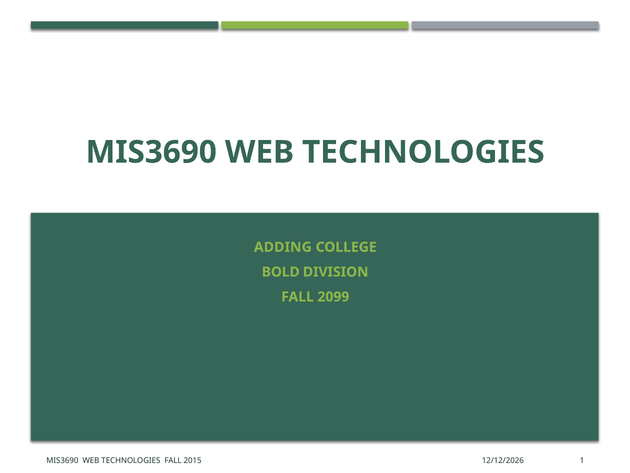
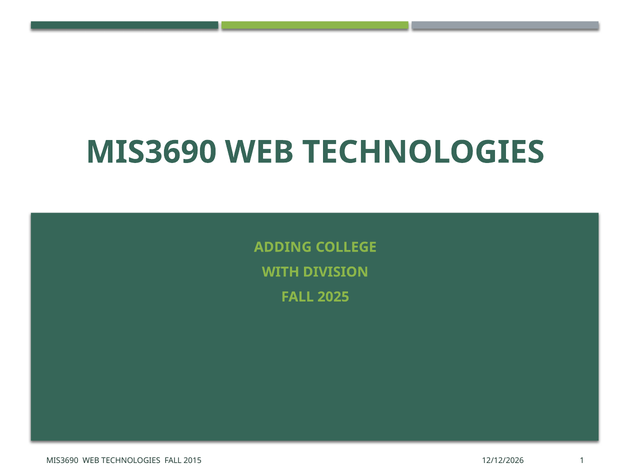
BOLD: BOLD -> WITH
2099: 2099 -> 2025
